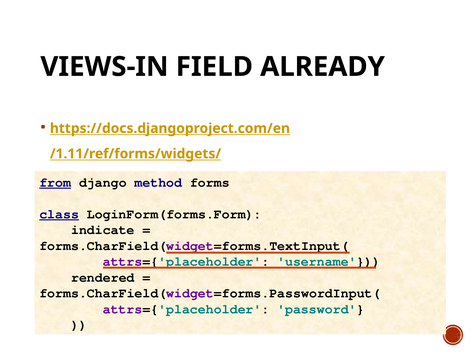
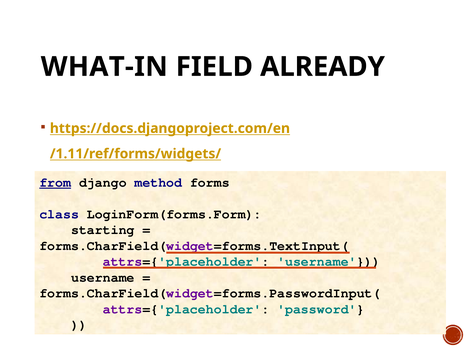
VIEWS-IN: VIEWS-IN -> WHAT-IN
class underline: present -> none
indicate: indicate -> starting
rendered at (103, 278): rendered -> username
